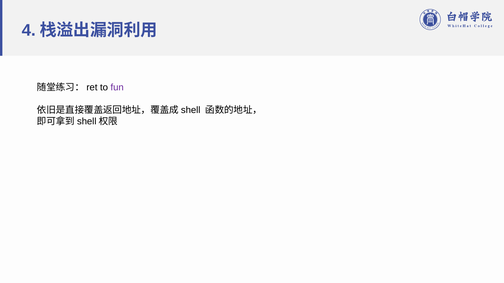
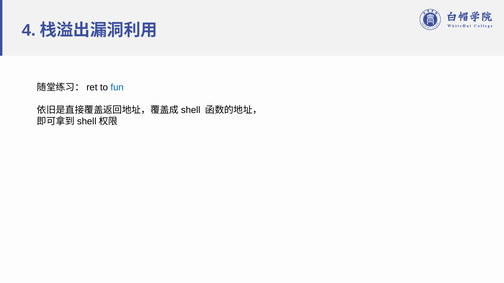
fun colour: purple -> blue
